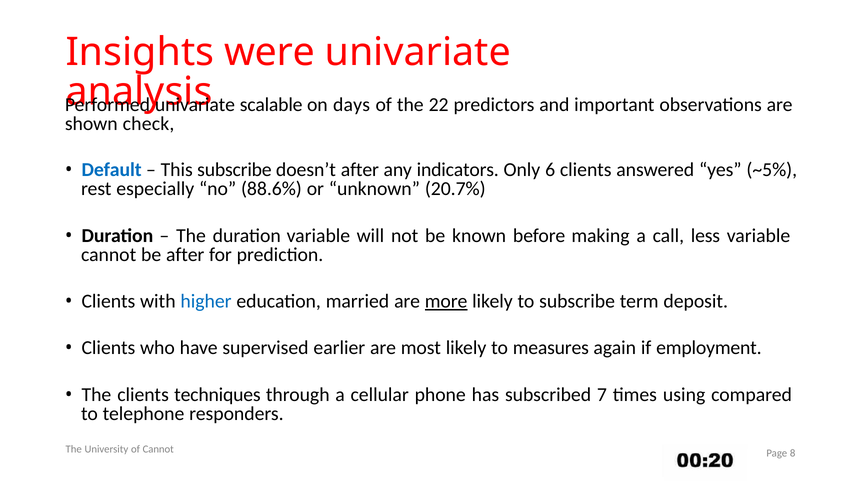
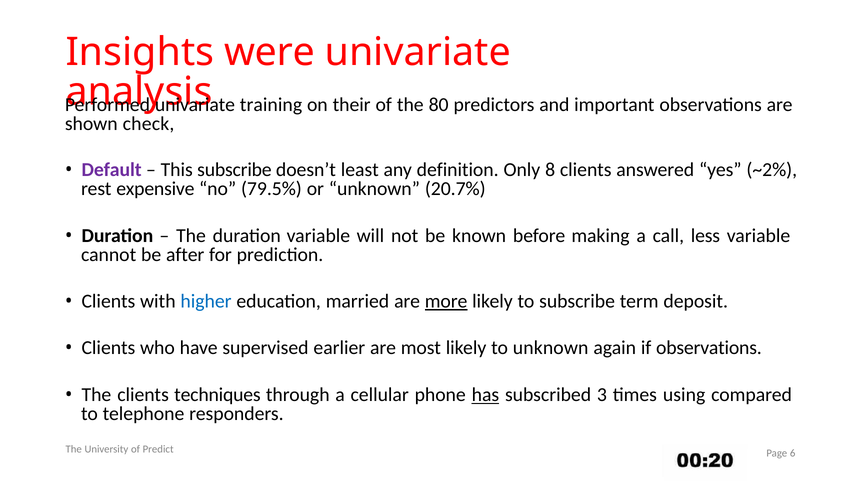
scalable: scalable -> training
days: days -> their
22: 22 -> 80
Default colour: blue -> purple
doesn’t after: after -> least
indicators: indicators -> definition
6: 6 -> 8
~5%: ~5% -> ~2%
especially: especially -> expensive
88.6%: 88.6% -> 79.5%
to measures: measures -> unknown
if employment: employment -> observations
has underline: none -> present
7: 7 -> 3
of Cannot: Cannot -> Predict
8: 8 -> 6
